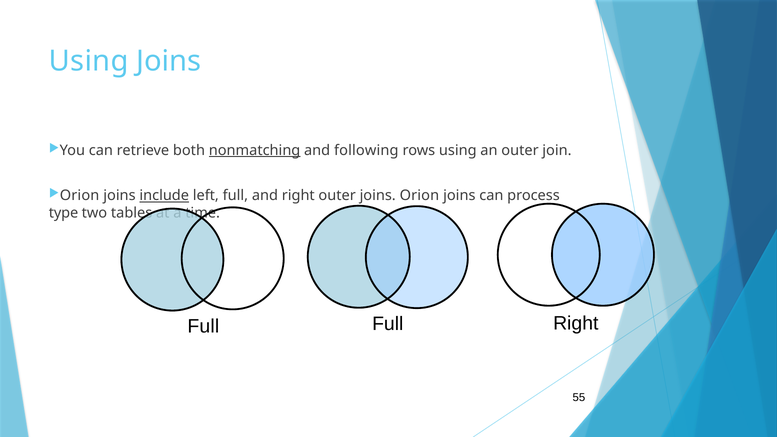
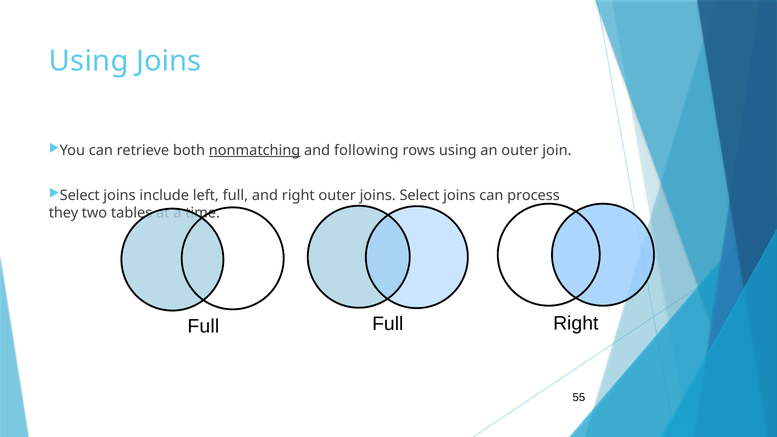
Orion at (80, 196): Orion -> Select
include underline: present -> none
joins Orion: Orion -> Select
type: type -> they
